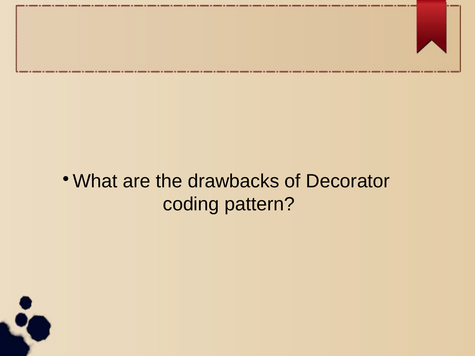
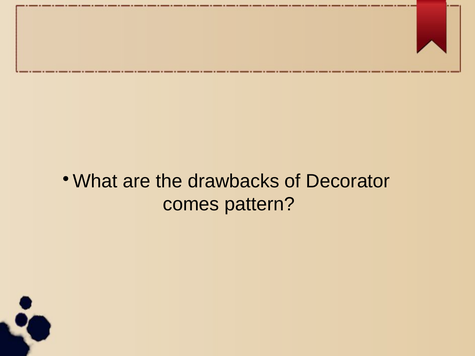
coding: coding -> comes
